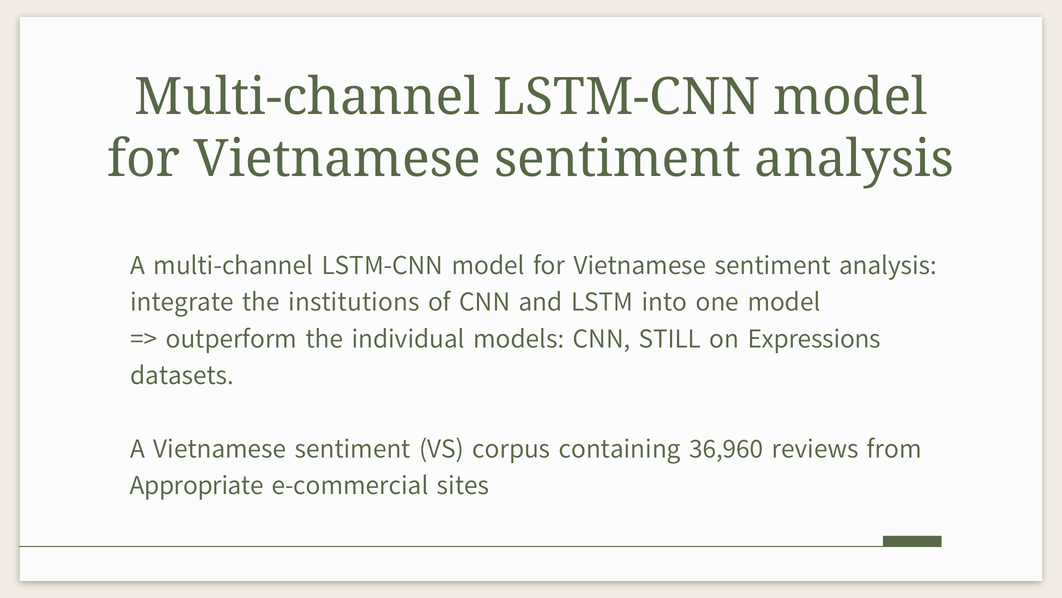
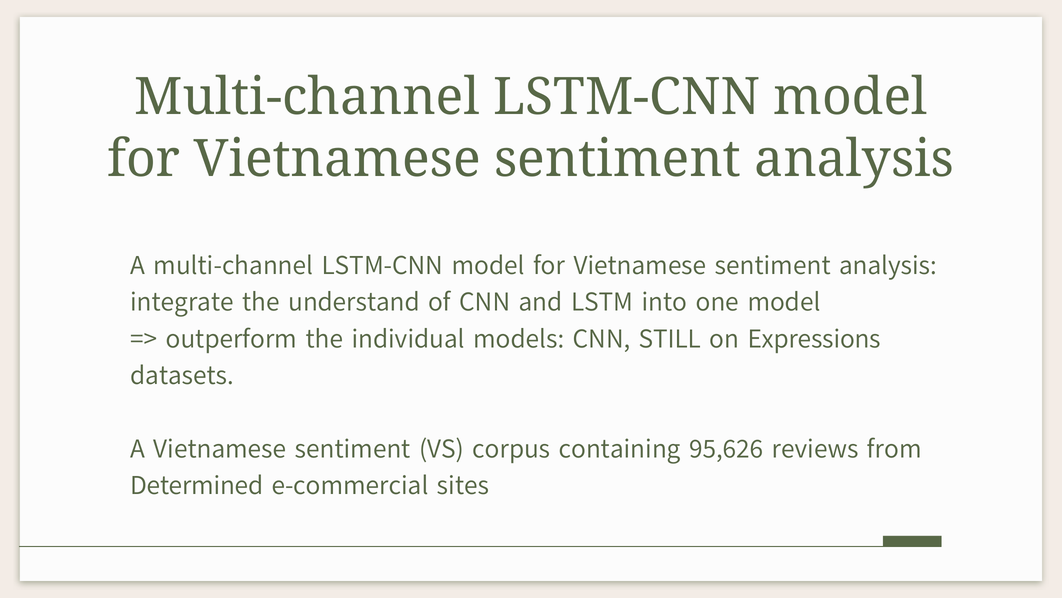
institutions: institutions -> understand
36,960: 36,960 -> 95,626
Appropriate: Appropriate -> Determined
